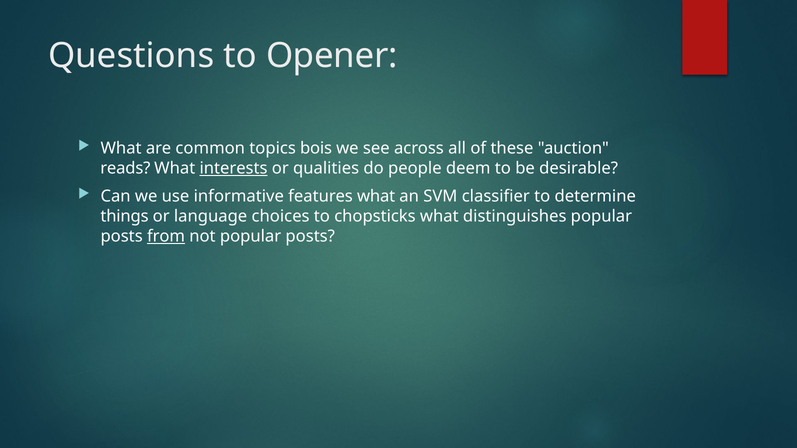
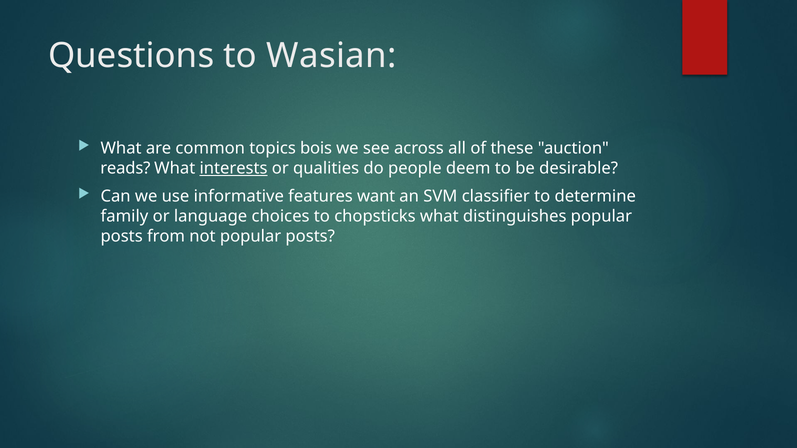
Opener: Opener -> Wasian
features what: what -> want
things: things -> family
from underline: present -> none
